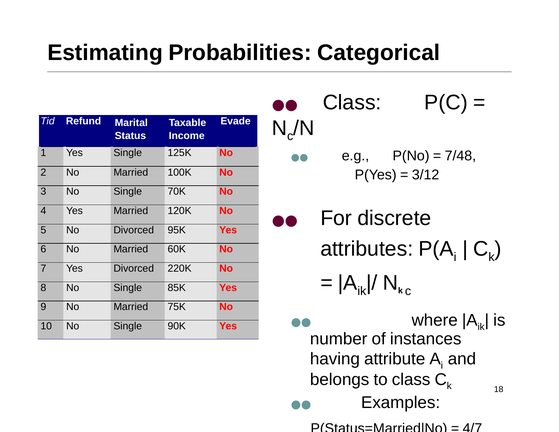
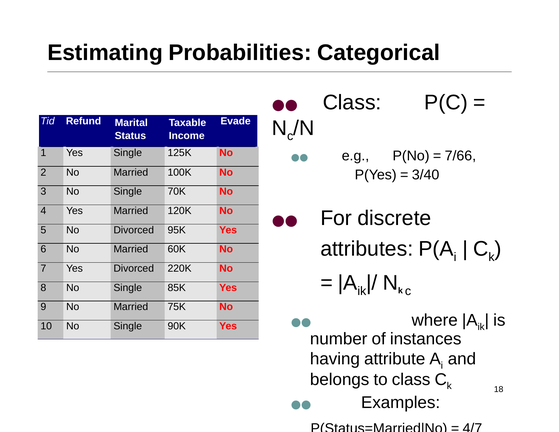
7/48: 7/48 -> 7/66
3/12: 3/12 -> 3/40
